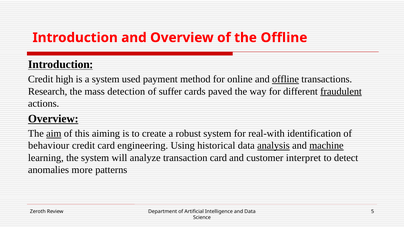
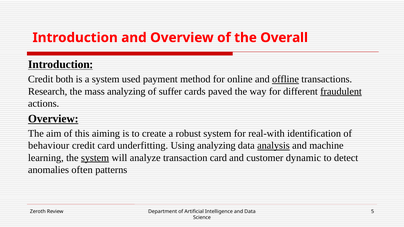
the Offline: Offline -> Overall
high: high -> both
mass detection: detection -> analyzing
aim underline: present -> none
engineering: engineering -> underfitting
Using historical: historical -> analyzing
machine underline: present -> none
system at (95, 158) underline: none -> present
interpret: interpret -> dynamic
more: more -> often
